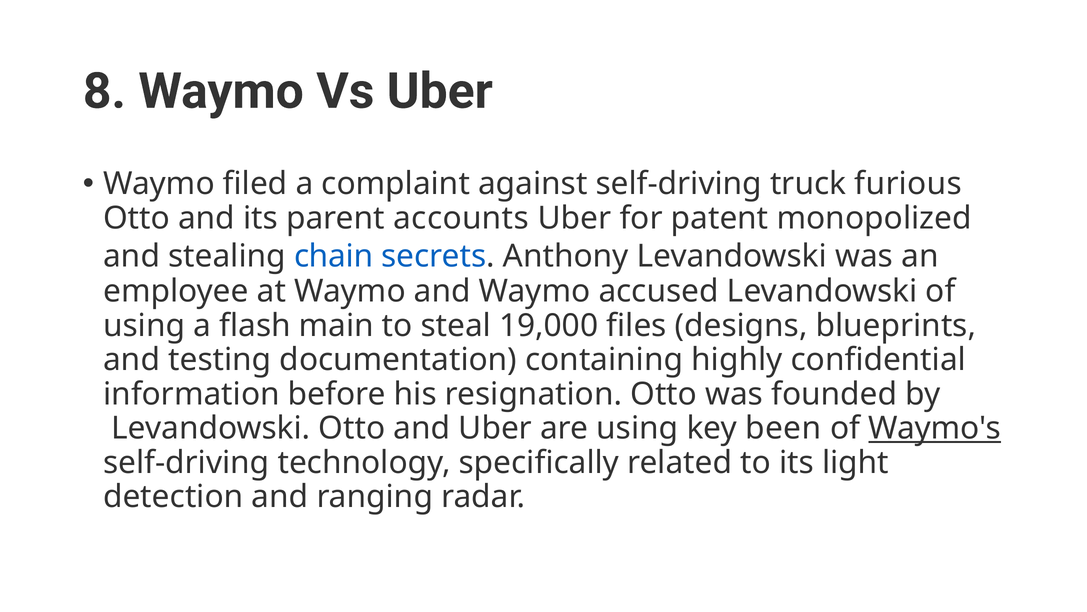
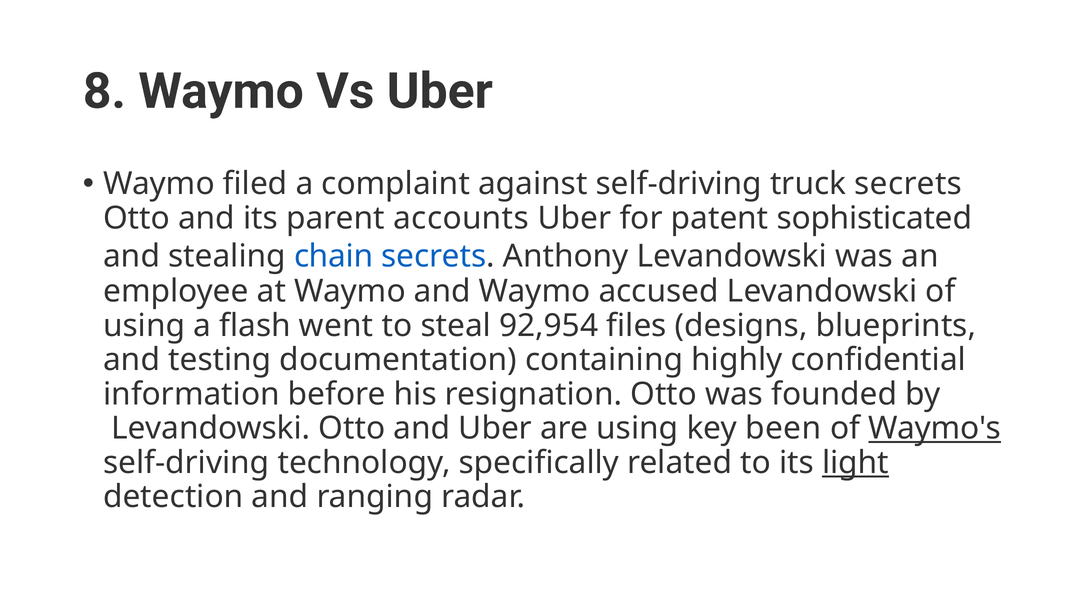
truck furious: furious -> secrets
monopolized: monopolized -> sophisticated
main: main -> went
19,000: 19,000 -> 92,954
light underline: none -> present
